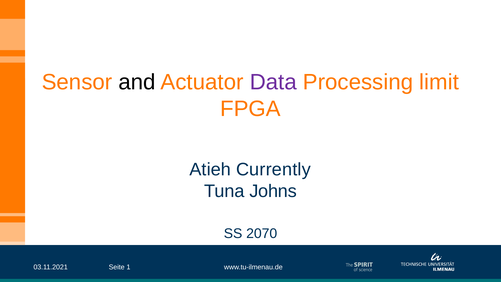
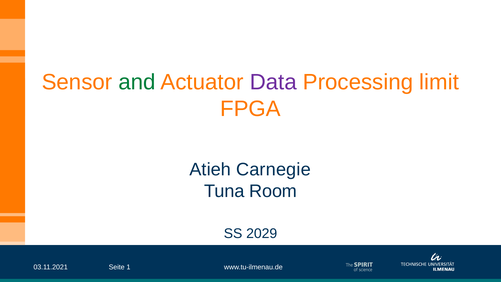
and colour: black -> green
Currently: Currently -> Carnegie
Johns: Johns -> Room
2070: 2070 -> 2029
